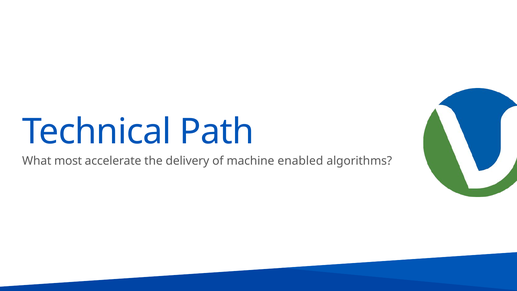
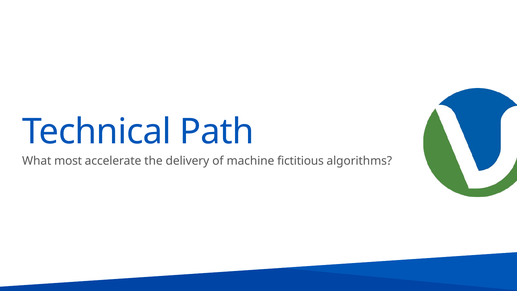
enabled: enabled -> fictitious
